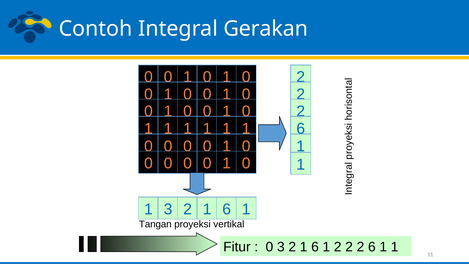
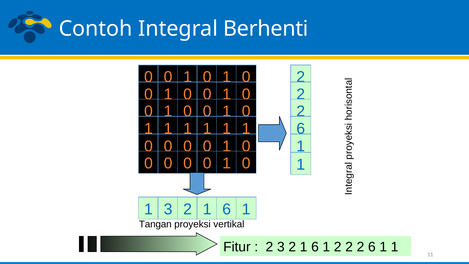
Gerakan: Gerakan -> Berhenti
0 at (269, 247): 0 -> 2
